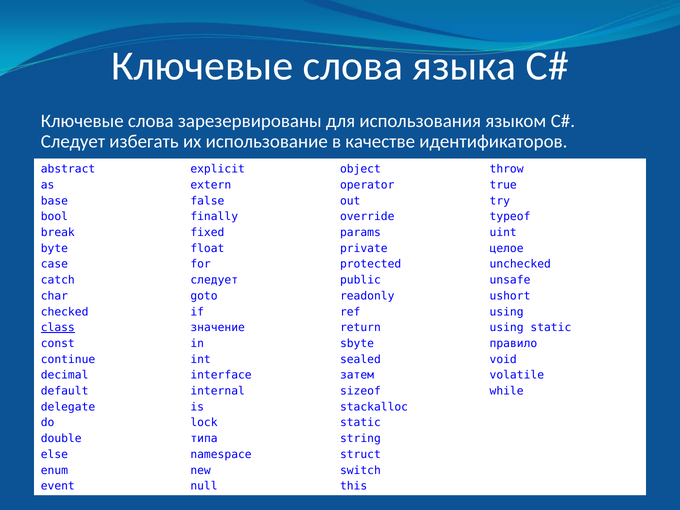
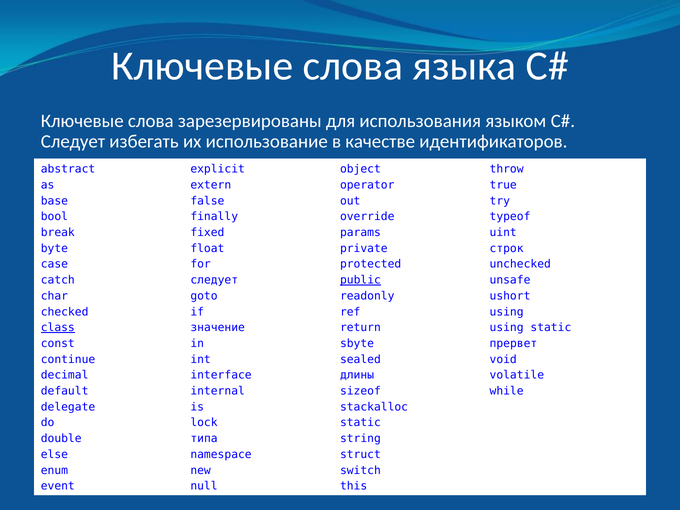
целое: целое -> строк
public underline: none -> present
правило: правило -> прервет
затем: затем -> длины
